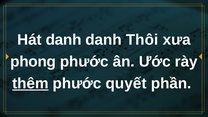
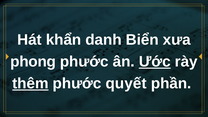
Hát danh: danh -> khẩn
Thôi: Thôi -> Biển
Ước underline: none -> present
